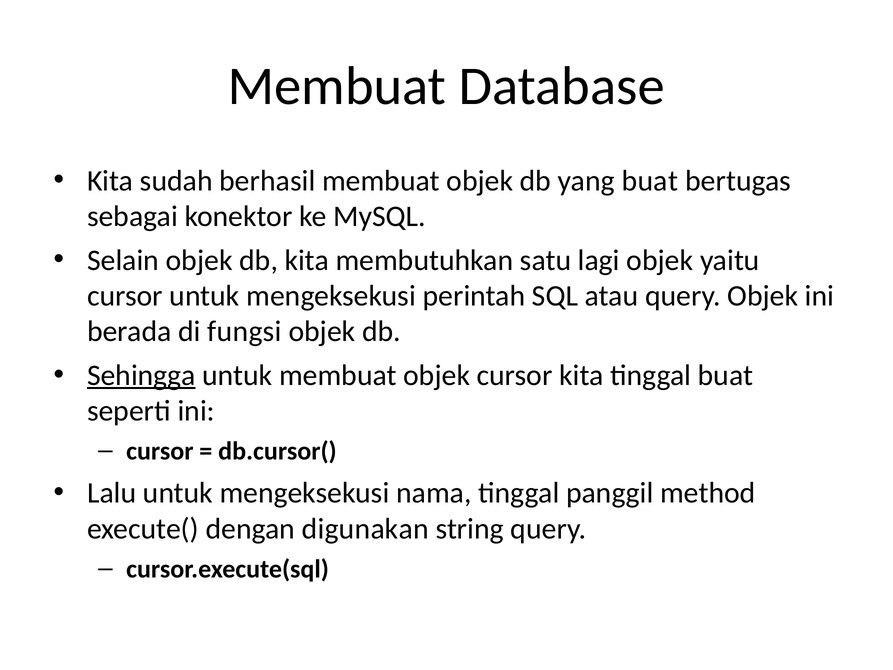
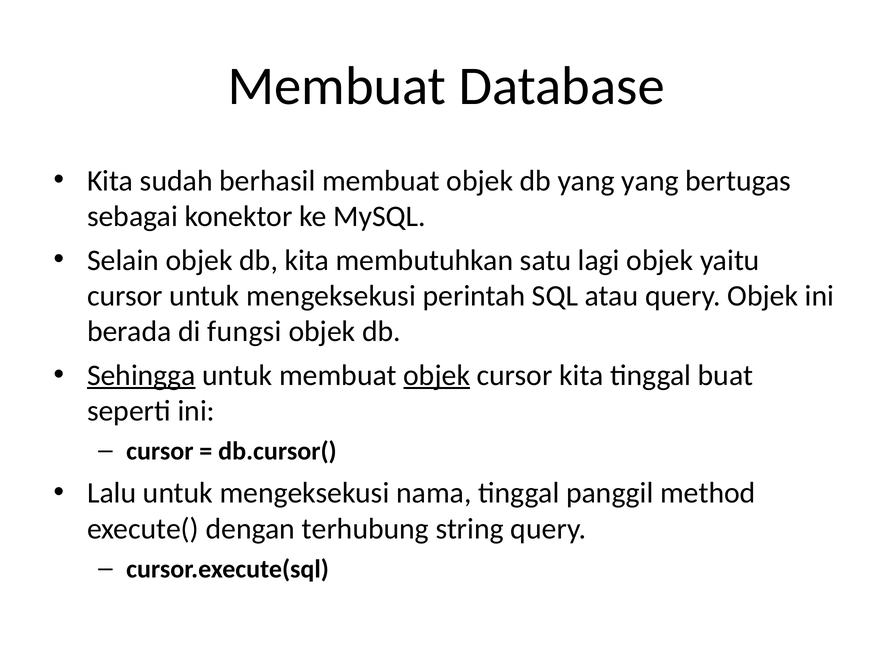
yang buat: buat -> yang
objek at (437, 375) underline: none -> present
digunakan: digunakan -> terhubung
